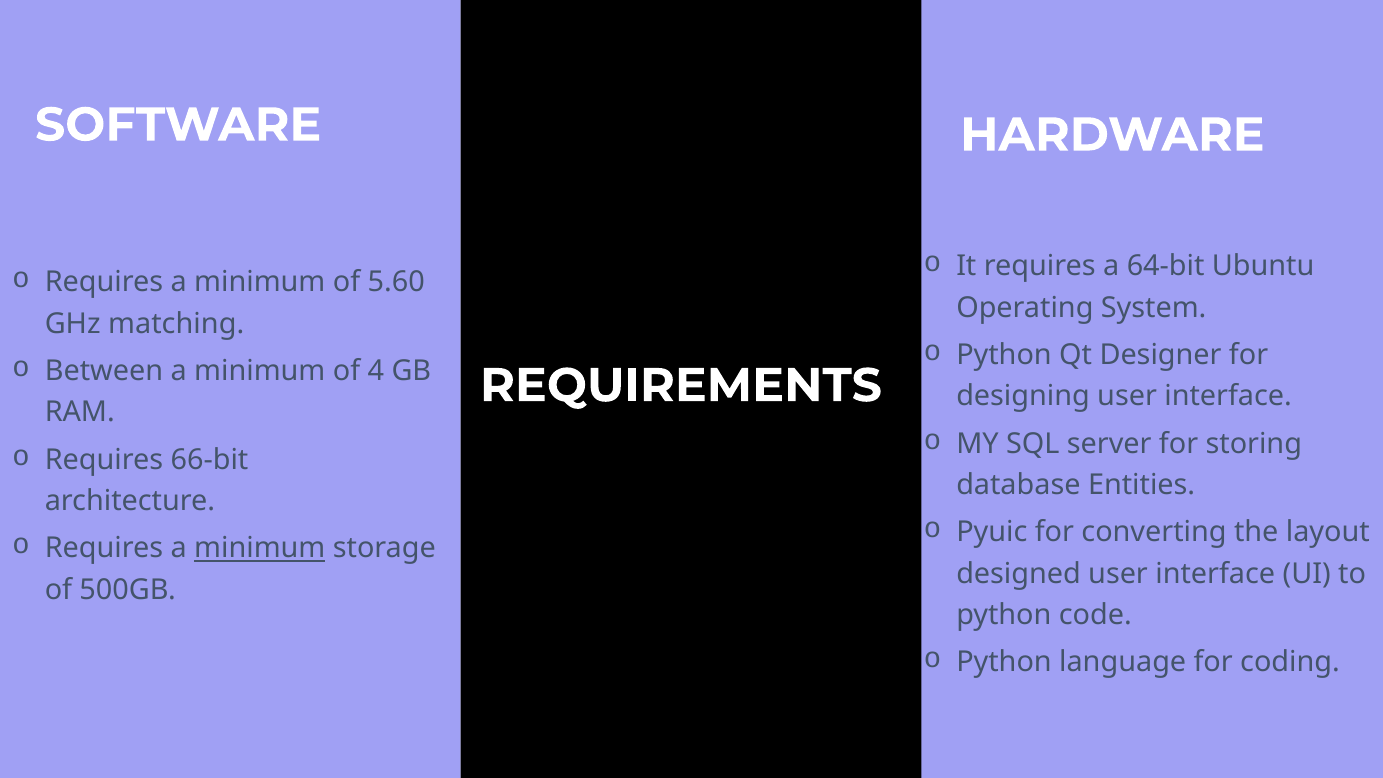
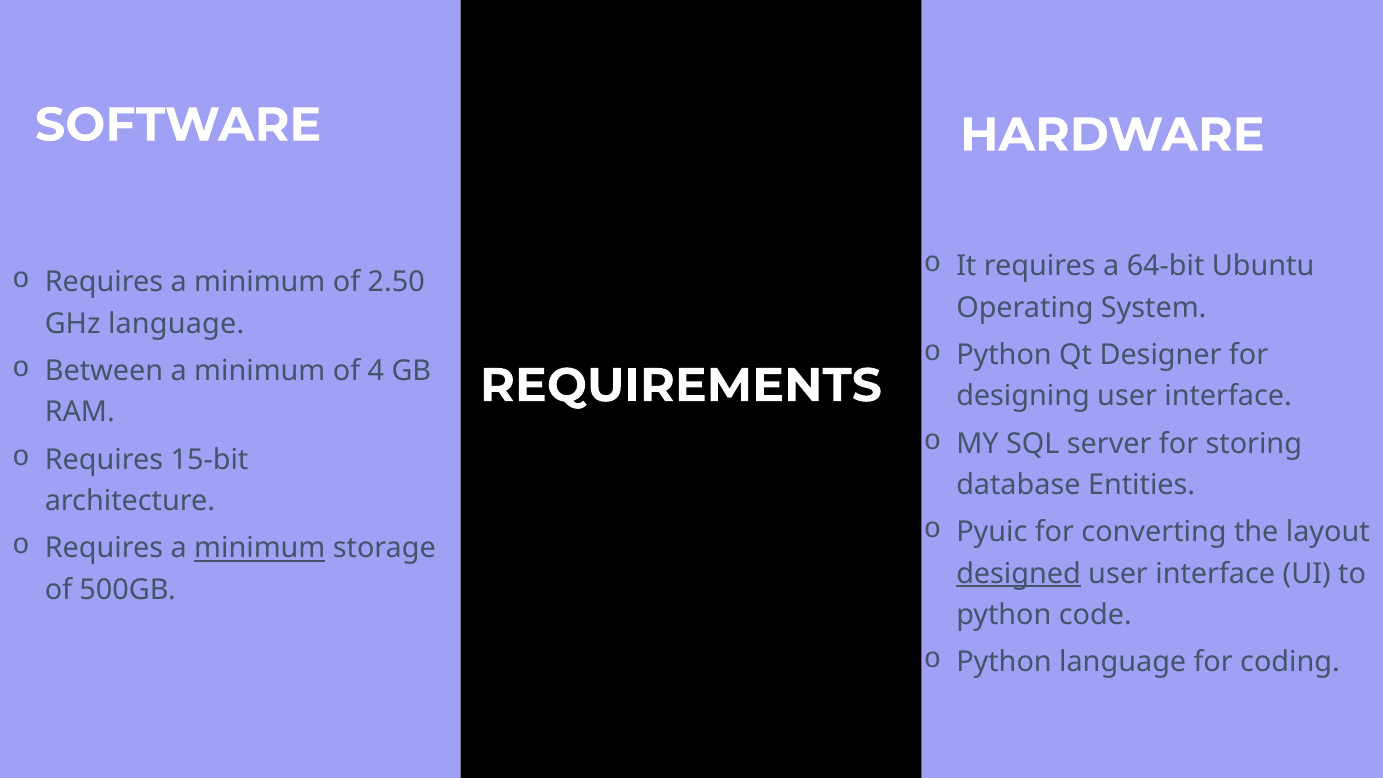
5.60: 5.60 -> 2.50
GHz matching: matching -> language
66-bit: 66-bit -> 15-bit
designed underline: none -> present
